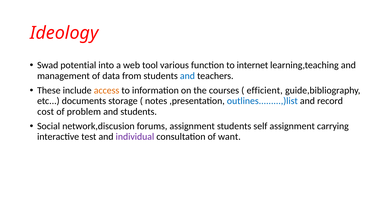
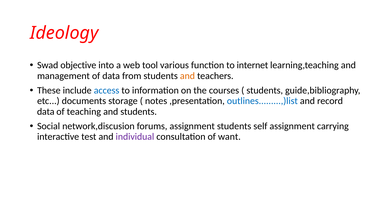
potential: potential -> objective
and at (187, 76) colour: blue -> orange
access colour: orange -> blue
efficient at (265, 90): efficient -> students
cost at (46, 112): cost -> data
problem: problem -> teaching
